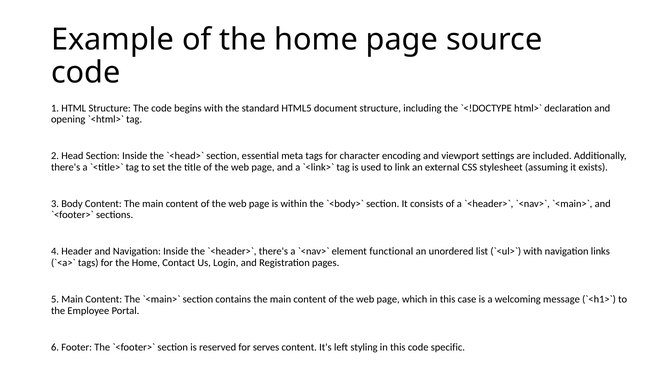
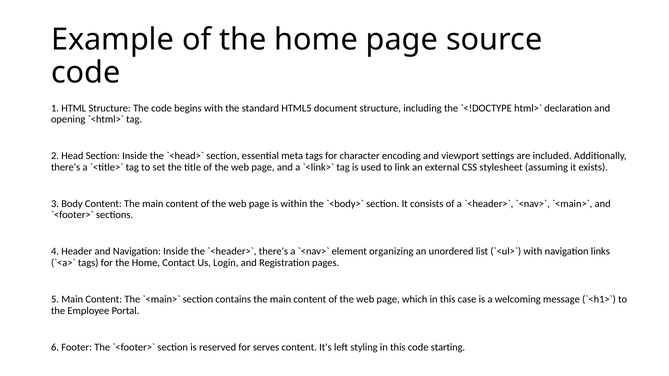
functional: functional -> organizing
specific: specific -> starting
